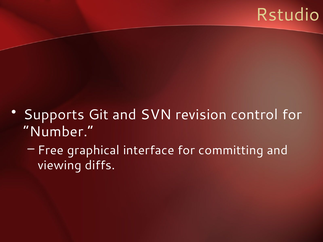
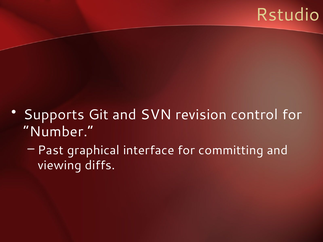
Free: Free -> Past
